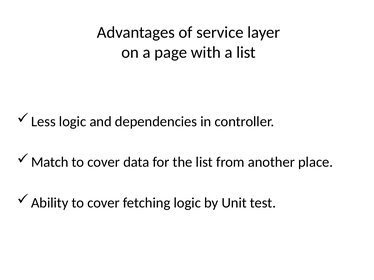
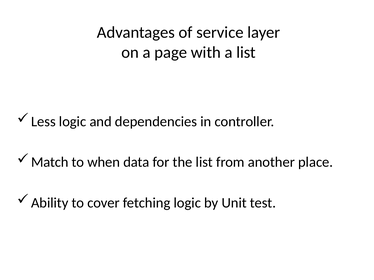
cover at (104, 162): cover -> when
